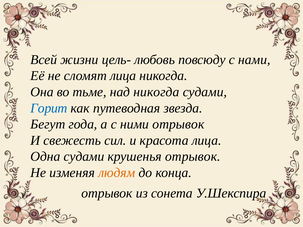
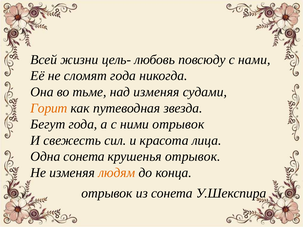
сломят лица: лица -> года
над никогда: никогда -> изменяя
Горит colour: blue -> orange
Одна судами: судами -> сонета
